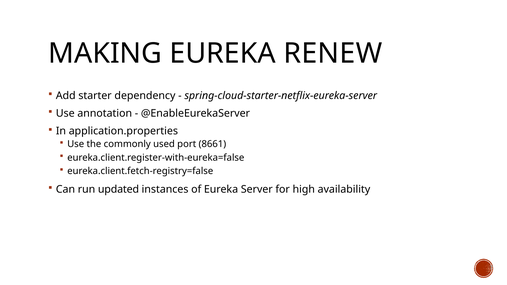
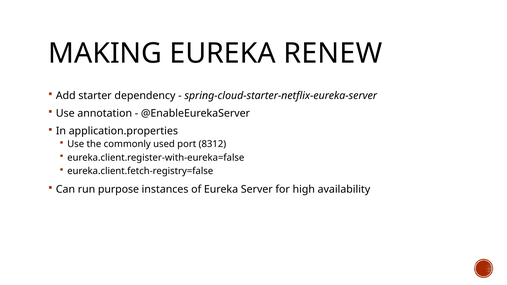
8661: 8661 -> 8312
updated: updated -> purpose
